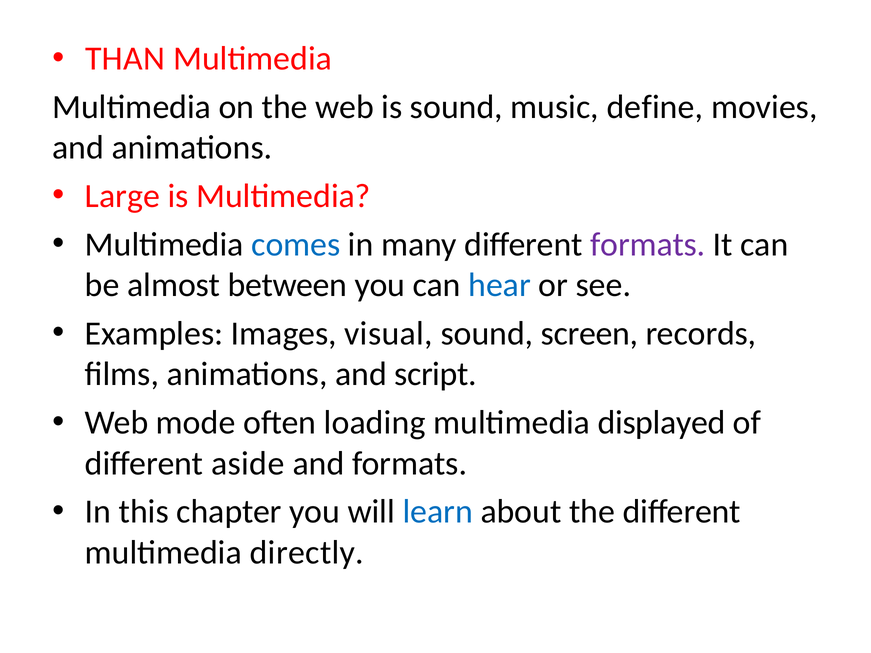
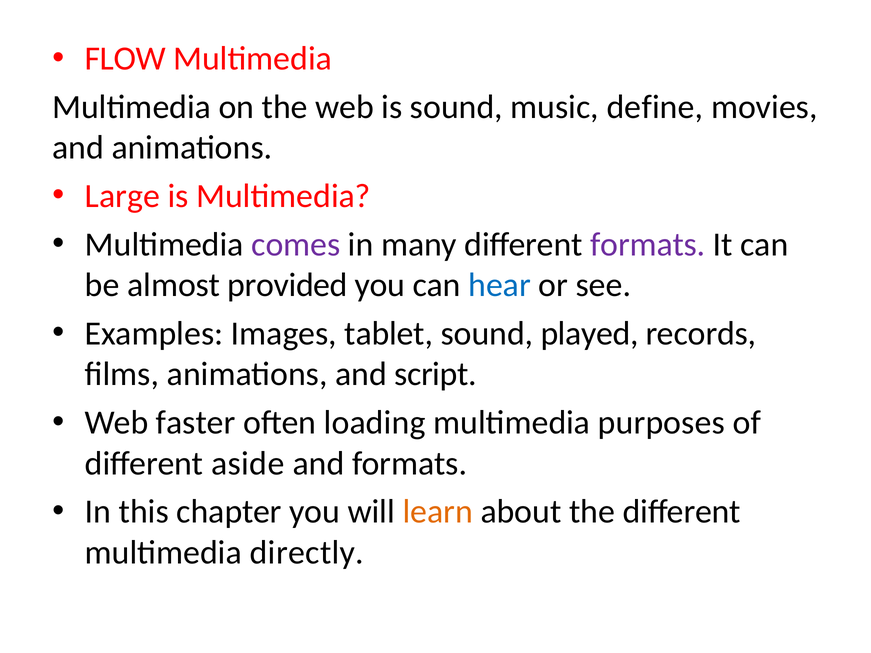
THAN: THAN -> FLOW
comes colour: blue -> purple
between: between -> provided
visual: visual -> tablet
screen: screen -> played
mode: mode -> faster
displayed: displayed -> purposes
learn colour: blue -> orange
